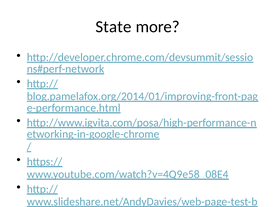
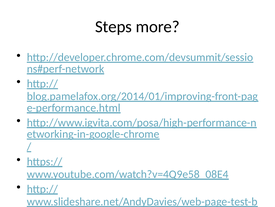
State: State -> Steps
